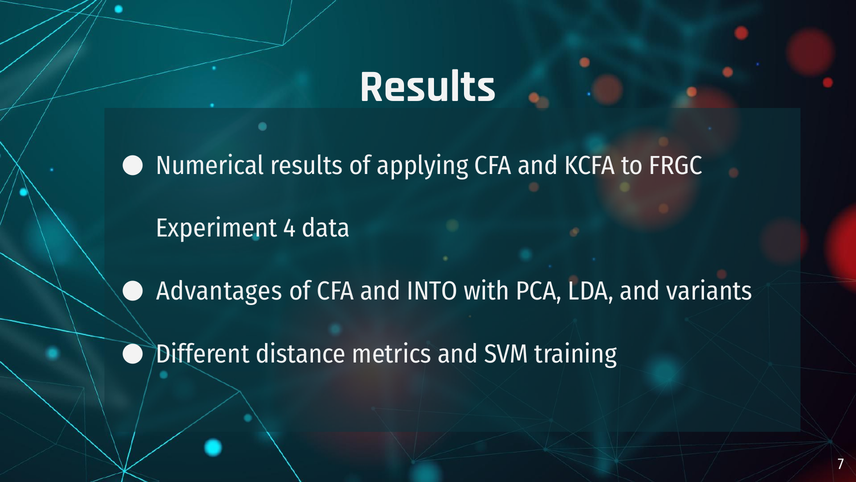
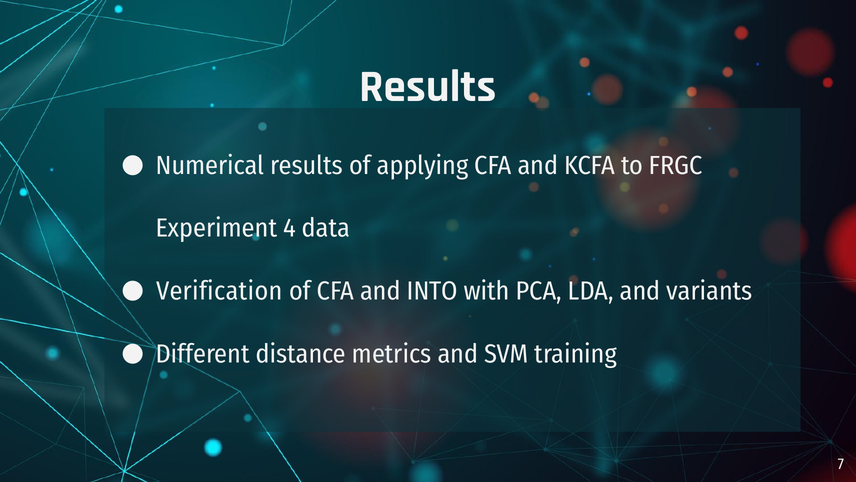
Advantages: Advantages -> Verification
